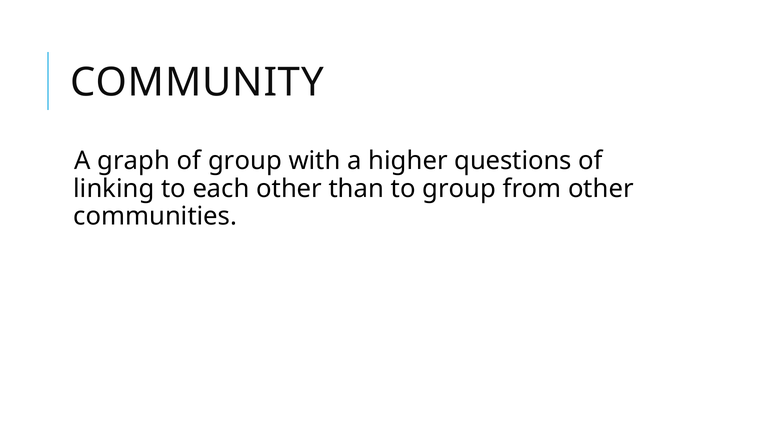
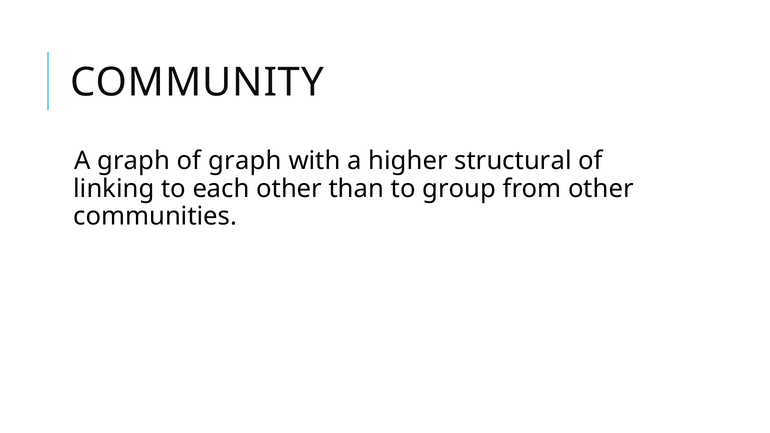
of group: group -> graph
questions: questions -> structural
